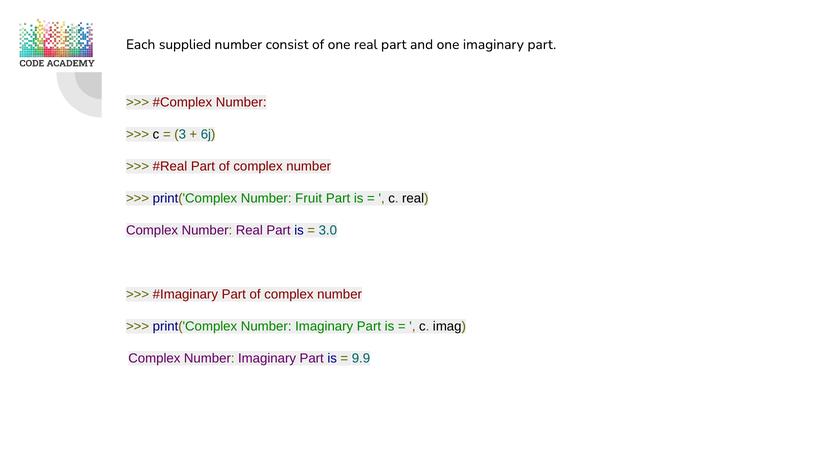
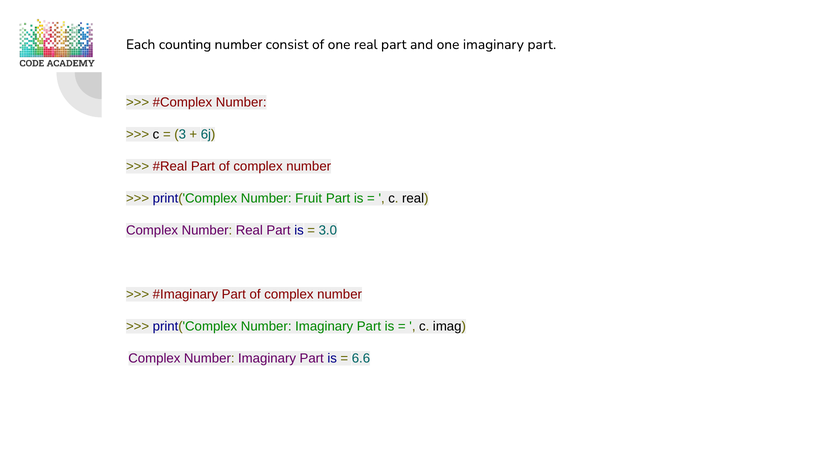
supplied: supplied -> counting
9.9: 9.9 -> 6.6
